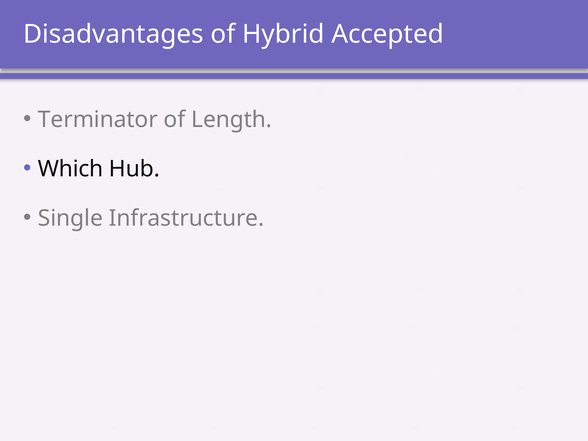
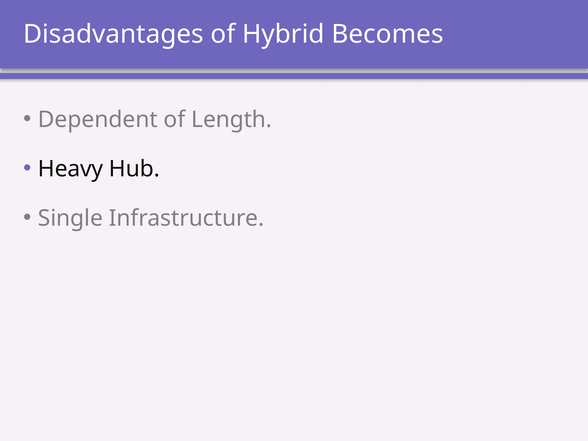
Accepted: Accepted -> Becomes
Terminator: Terminator -> Dependent
Which: Which -> Heavy
